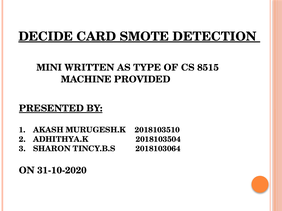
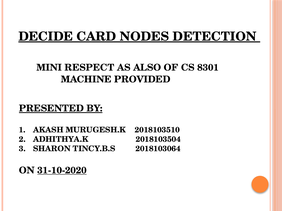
SMOTE: SMOTE -> NODES
WRITTEN: WRITTEN -> RESPECT
TYPE: TYPE -> ALSO
8515: 8515 -> 8301
31-10-2020 underline: none -> present
